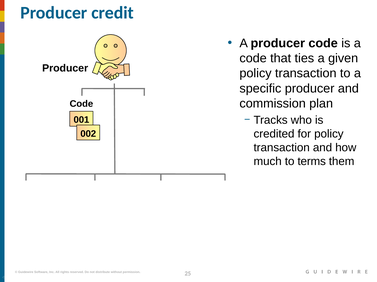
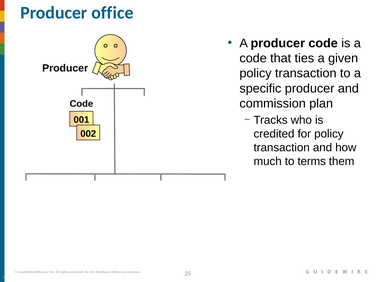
credit: credit -> office
